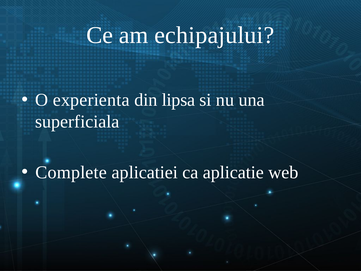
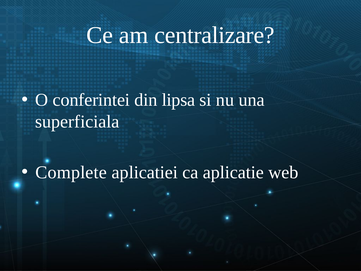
echipajului: echipajului -> centralizare
experienta: experienta -> conferintei
